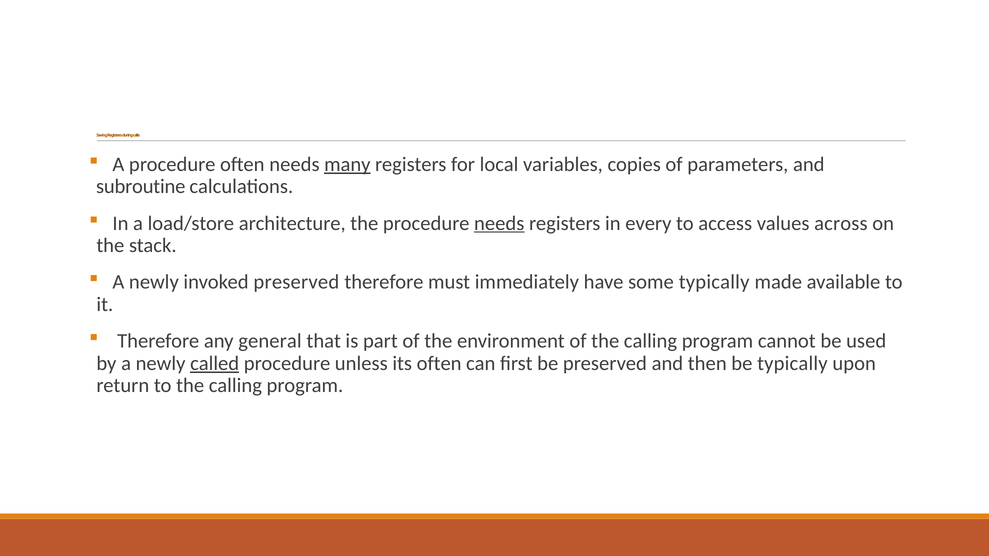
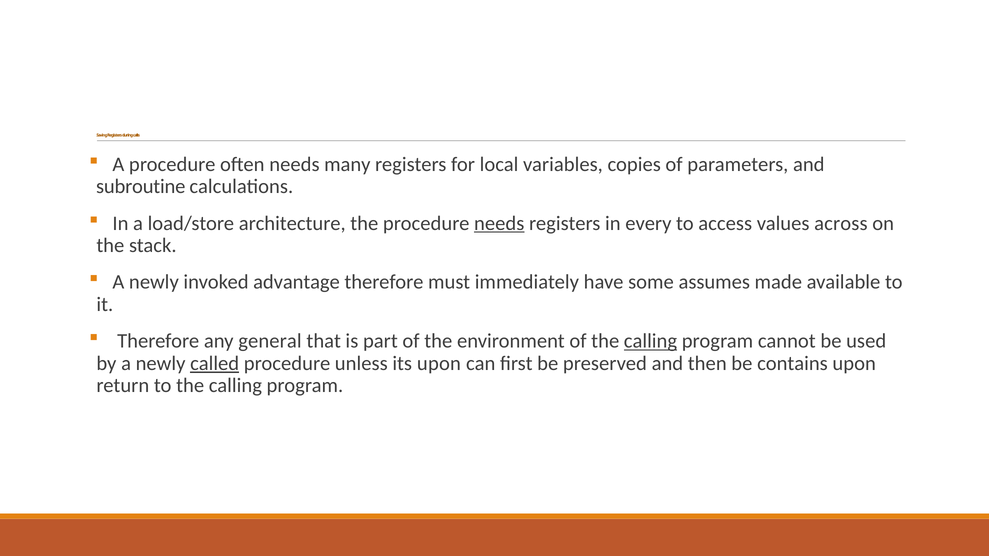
many underline: present -> none
invoked preserved: preserved -> advantage
some typically: typically -> assumes
calling at (650, 341) underline: none -> present
its often: often -> upon
be typically: typically -> contains
